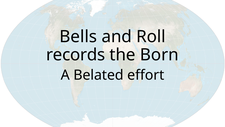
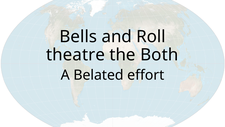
records: records -> theatre
Born: Born -> Both
